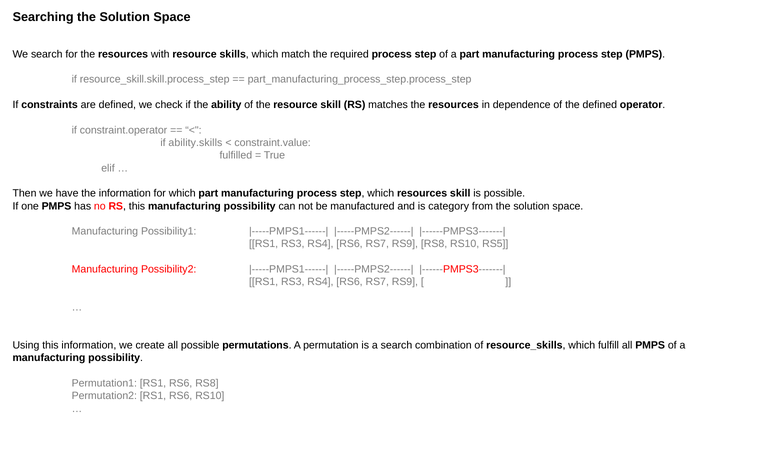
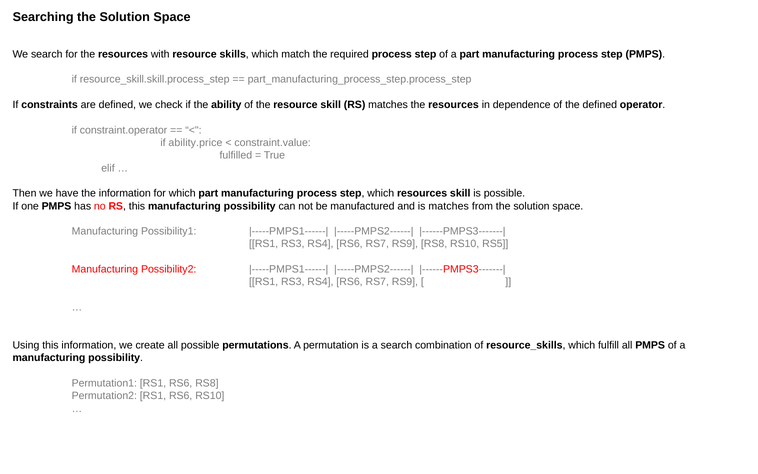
ability.skills: ability.skills -> ability.price
is category: category -> matches
